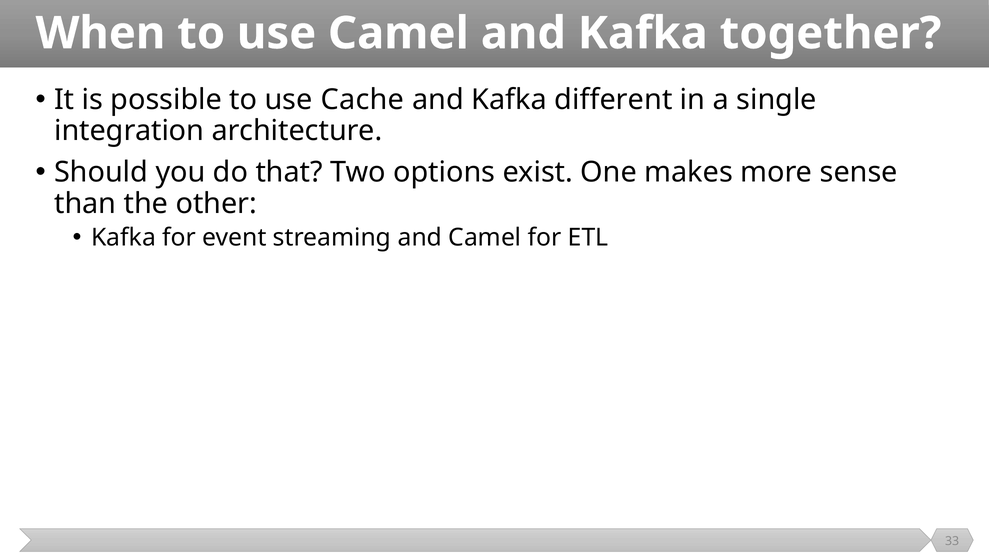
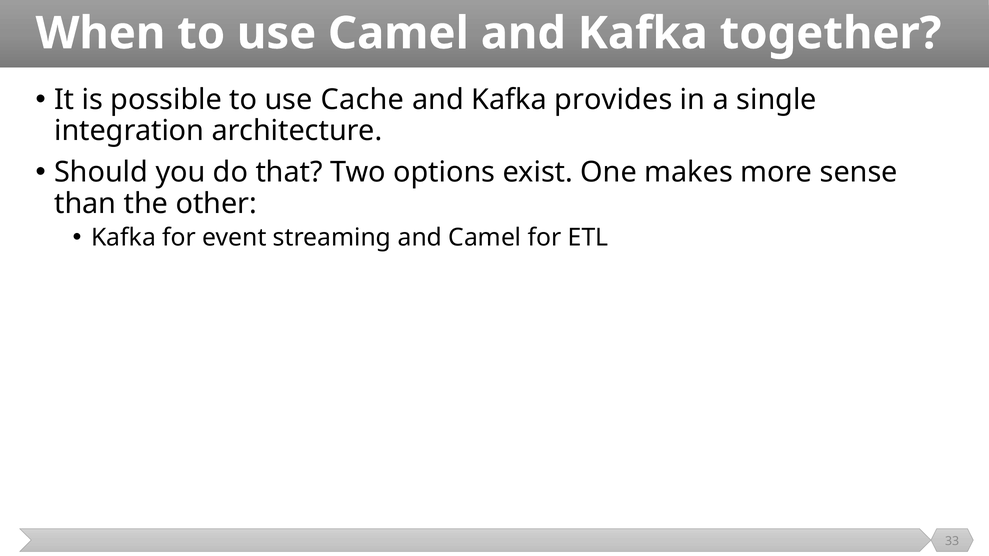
different: different -> provides
